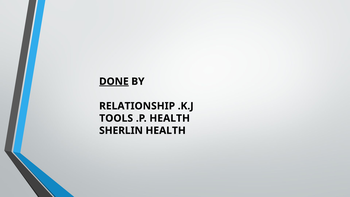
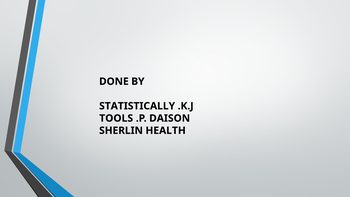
DONE underline: present -> none
RELATIONSHIP: RELATIONSHIP -> STATISTICALLY
.P HEALTH: HEALTH -> DAISON
